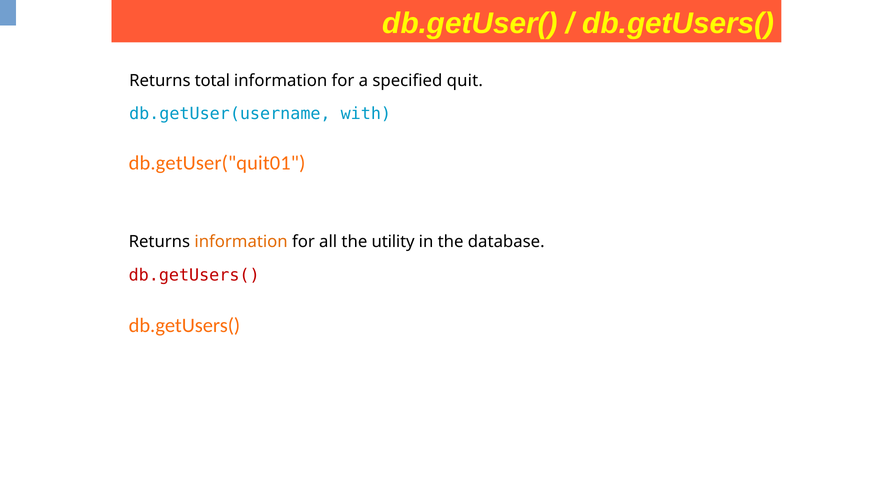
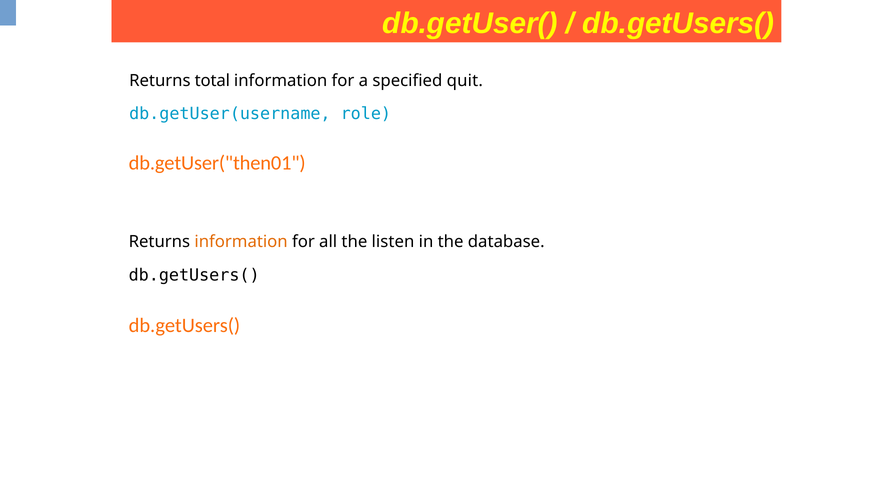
with: with -> role
db.getUser("quit01: db.getUser("quit01 -> db.getUser("then01
utility: utility -> listen
db.getUsers( at (194, 275) colour: red -> black
